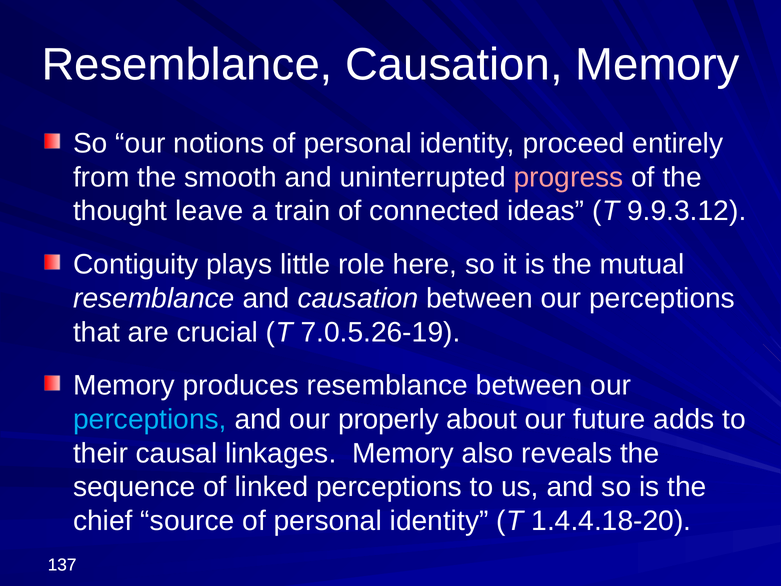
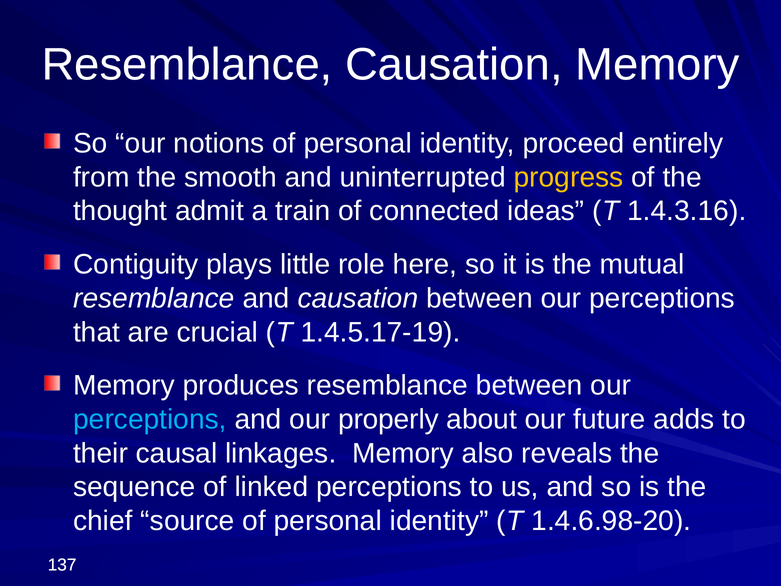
progress colour: pink -> yellow
leave: leave -> admit
9.9.3.12: 9.9.3.12 -> 1.4.3.16
7.0.5.26-19: 7.0.5.26-19 -> 1.4.5.17-19
1.4.4.18-20: 1.4.4.18-20 -> 1.4.6.98-20
